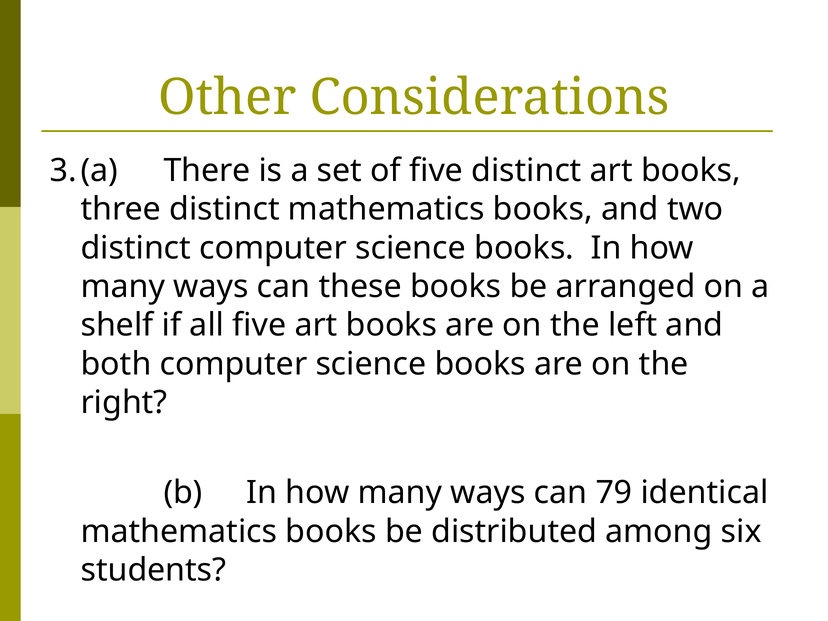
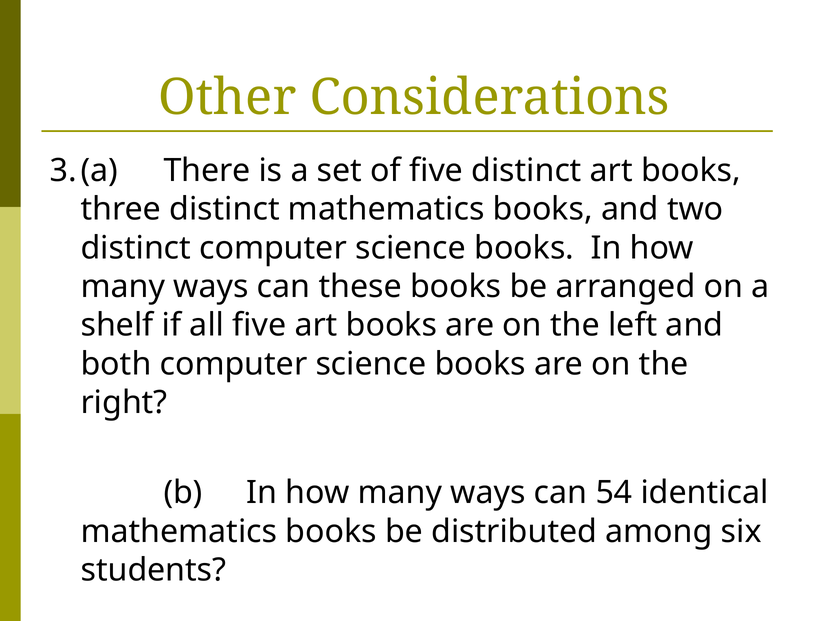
79: 79 -> 54
